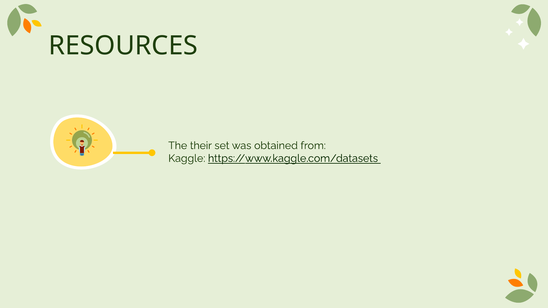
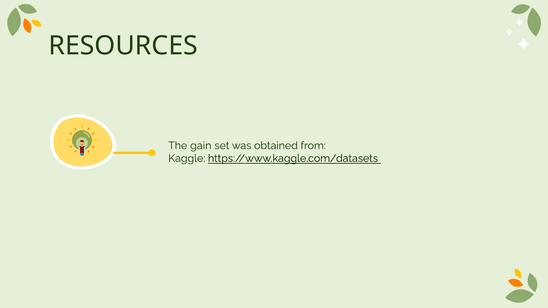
their: their -> gain
